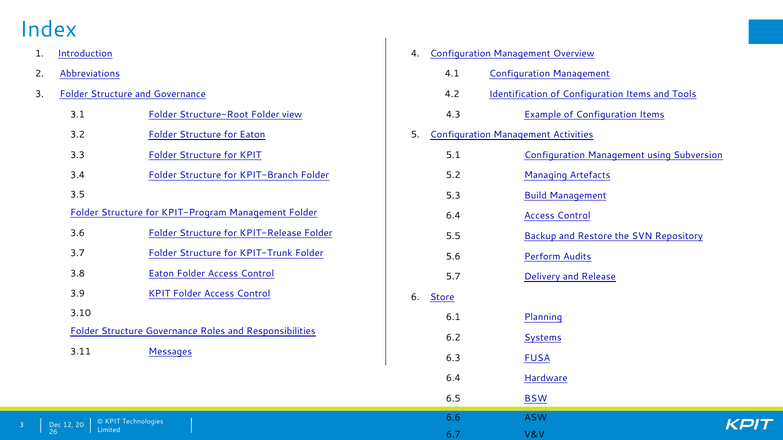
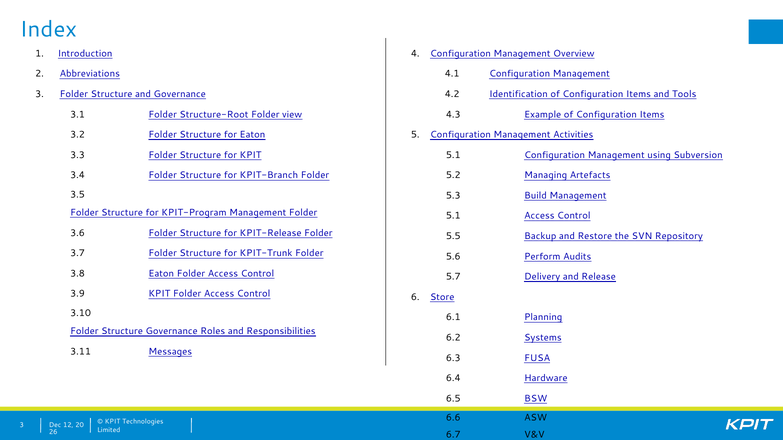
6.4 at (453, 216): 6.4 -> 5.1
